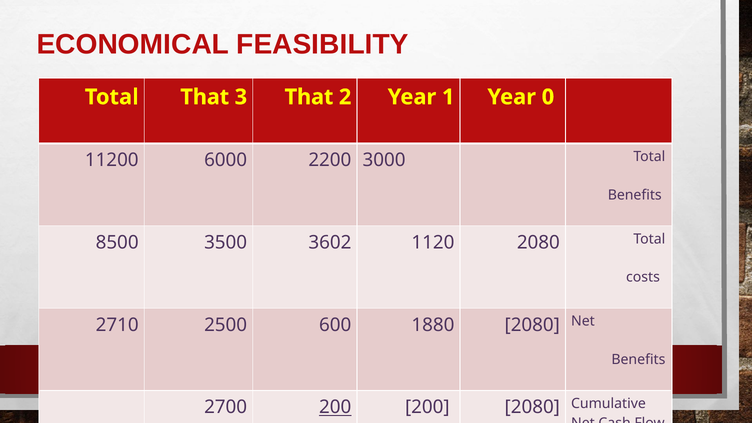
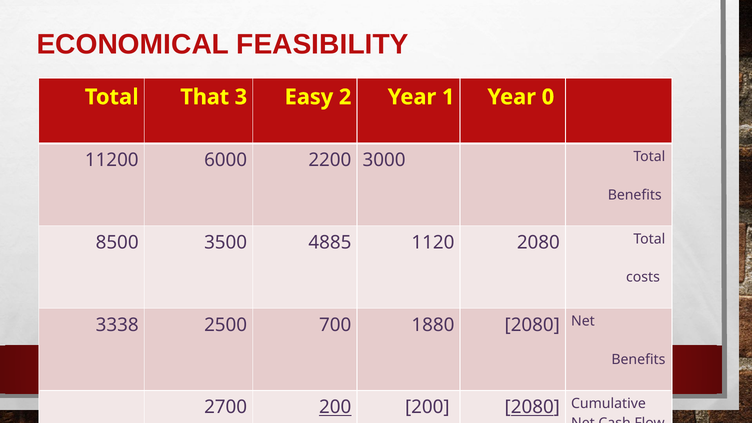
3 That: That -> Easy
3602: 3602 -> 4885
2710: 2710 -> 3338
600: 600 -> 700
2080 at (532, 407) underline: none -> present
